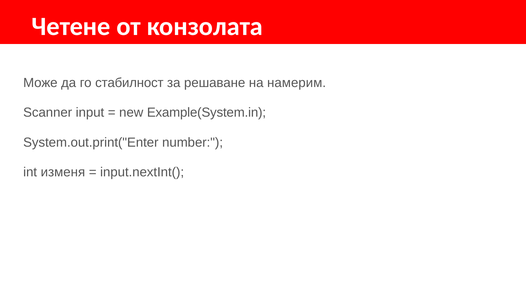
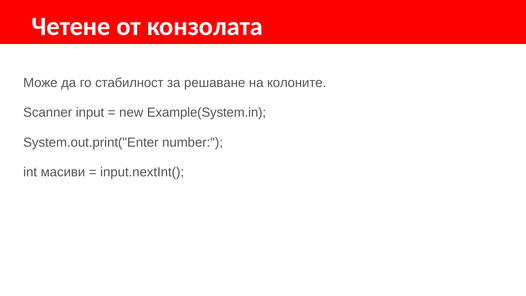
намерим: намерим -> колоните
изменя: изменя -> масиви
